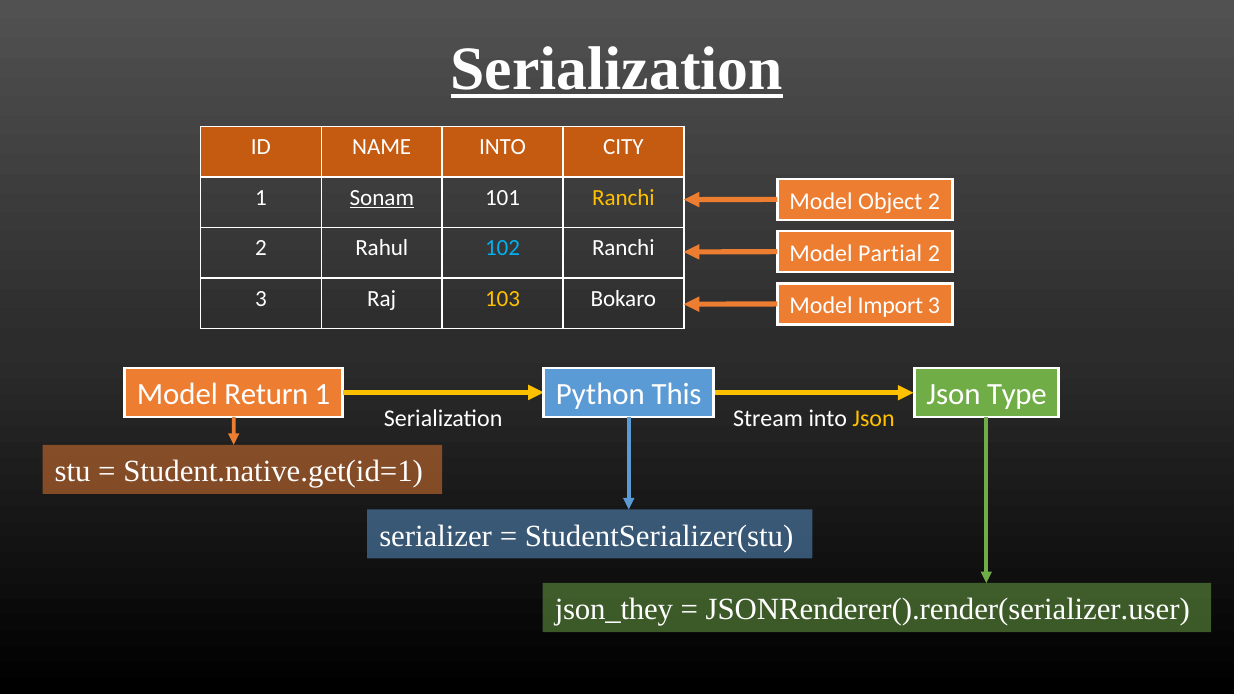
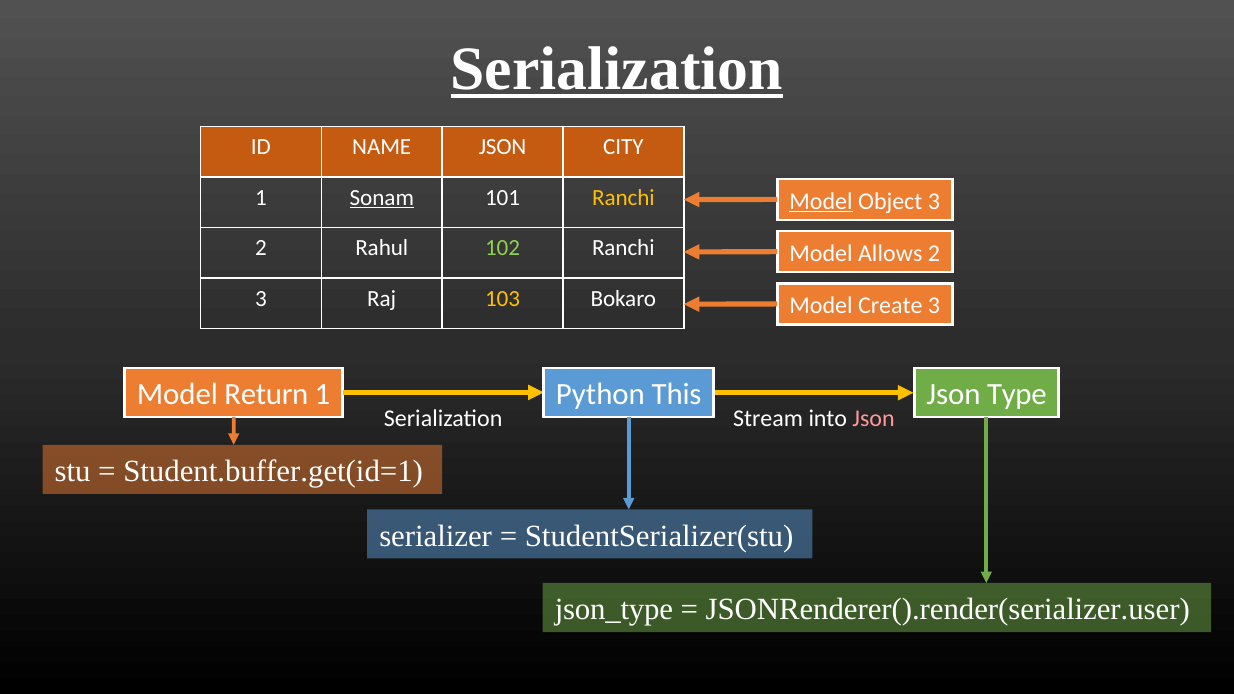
NAME INTO: INTO -> JSON
Model at (821, 201) underline: none -> present
Object 2: 2 -> 3
102 colour: light blue -> light green
Partial: Partial -> Allows
Import: Import -> Create
Json at (874, 419) colour: yellow -> pink
Student.native.get(id=1: Student.native.get(id=1 -> Student.buffer.get(id=1
json_they: json_they -> json_type
